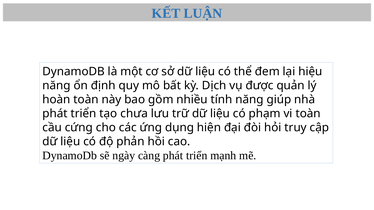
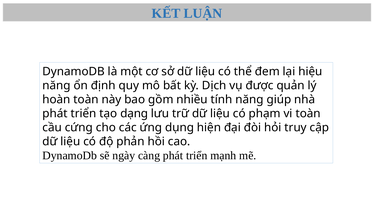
chưa: chưa -> dạng
